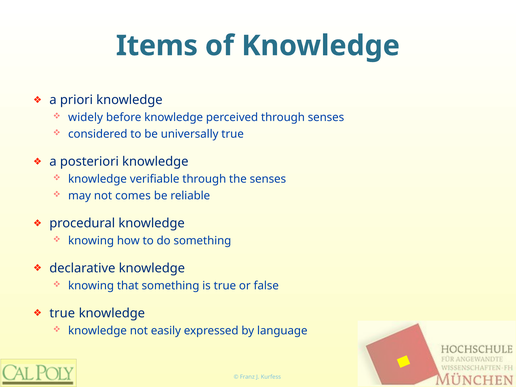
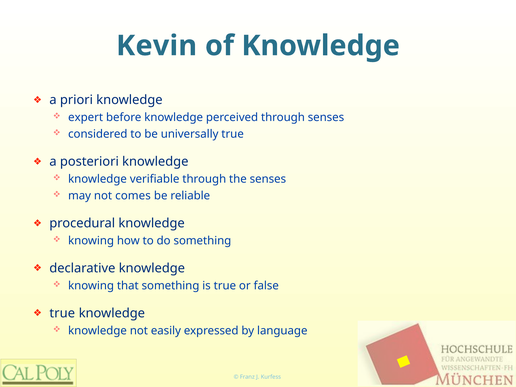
Items: Items -> Kevin
widely: widely -> expert
